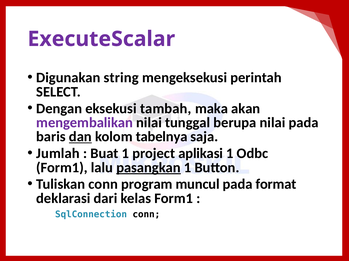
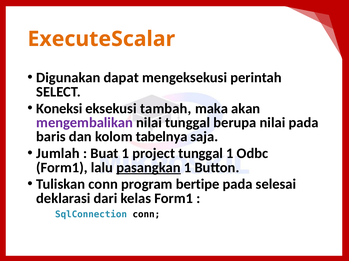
ExecuteScalar colour: purple -> orange
string: string -> dapat
Dengan: Dengan -> Koneksi
dan underline: present -> none
project aplikasi: aplikasi -> tunggal
muncul: muncul -> bertipe
format: format -> selesai
